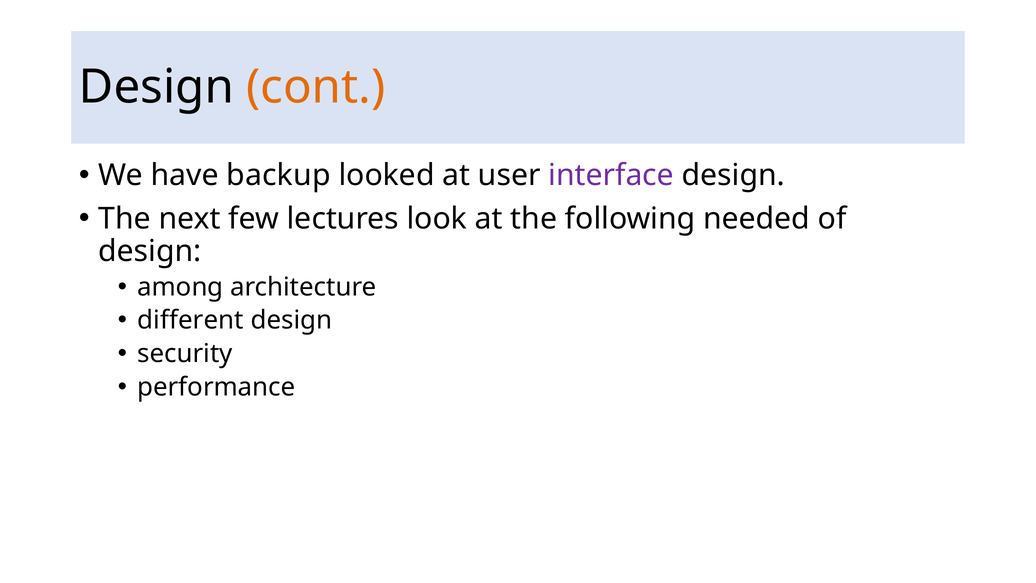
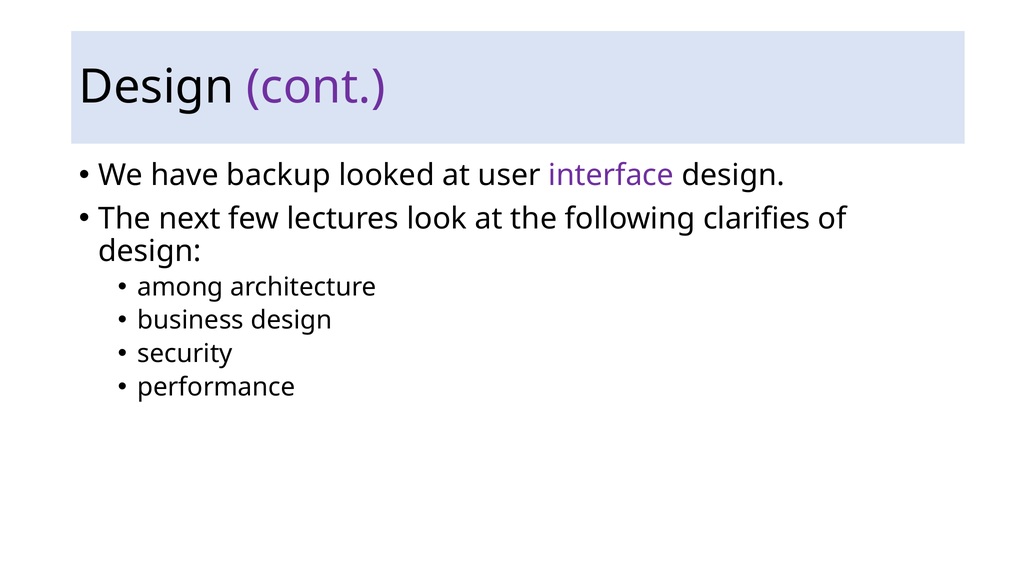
cont colour: orange -> purple
needed: needed -> clarifies
different: different -> business
